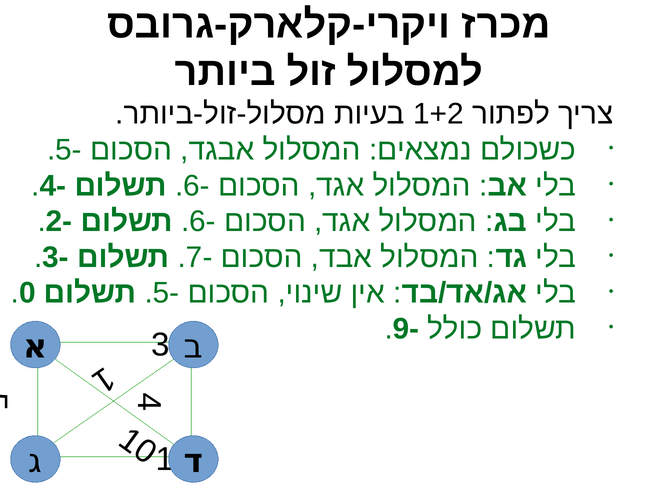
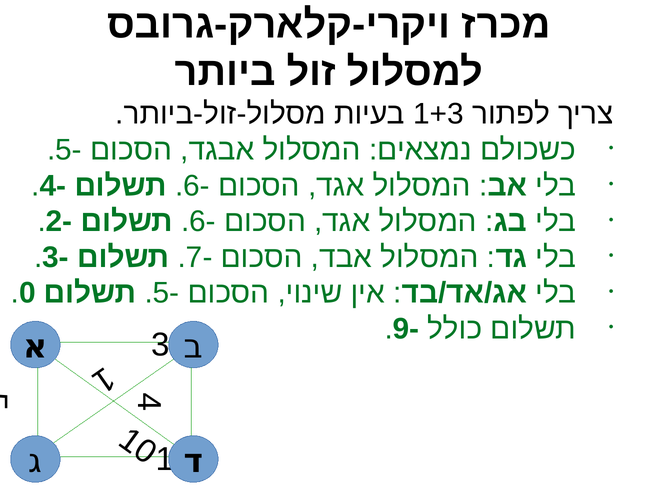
1+2: 1+2 -> 1+3
